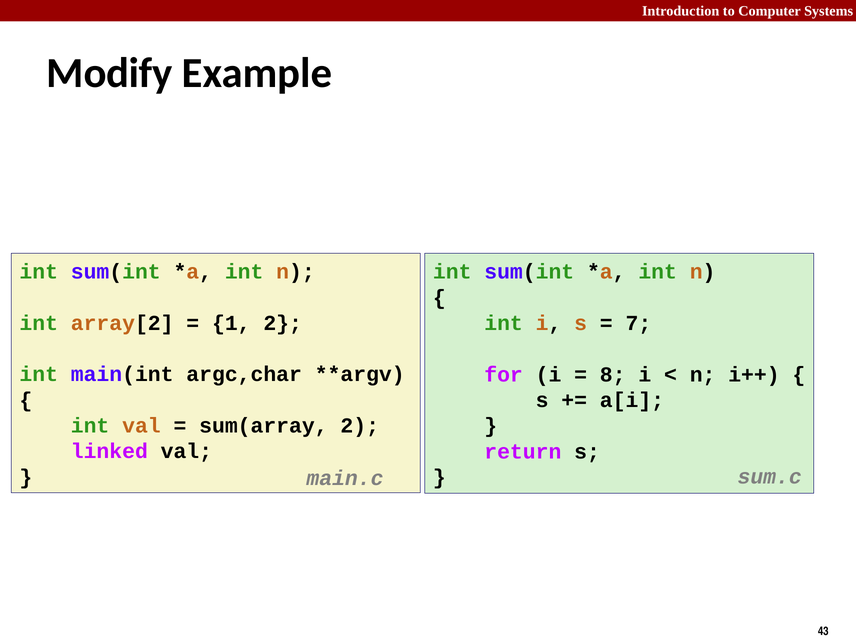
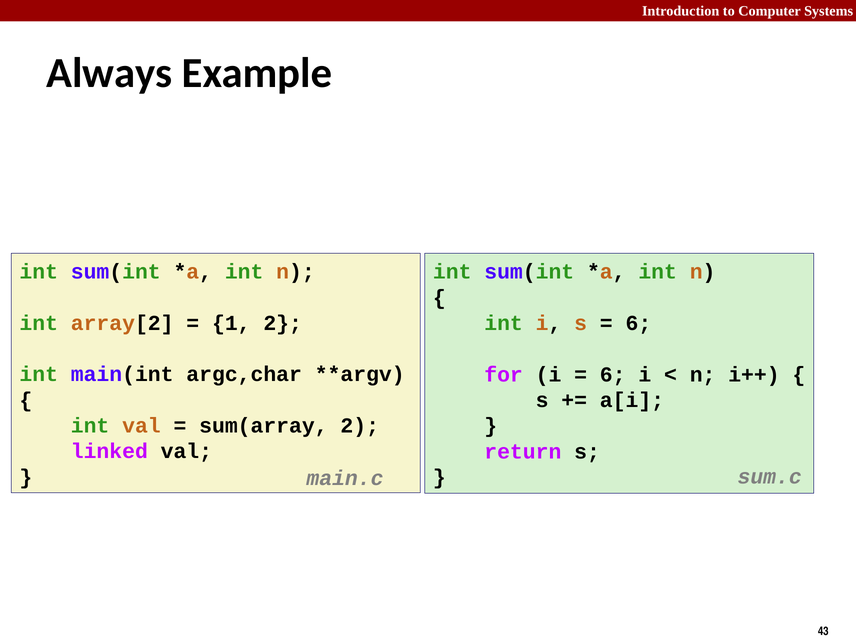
Modify: Modify -> Always
7 at (638, 323): 7 -> 6
8 at (613, 375): 8 -> 6
